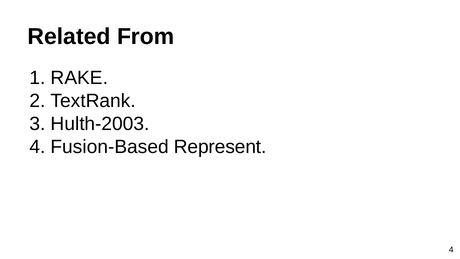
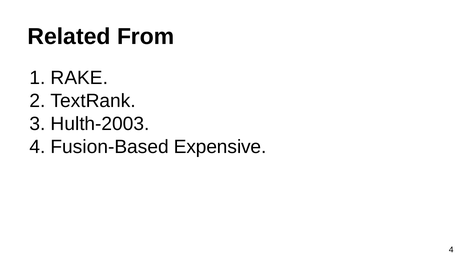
Represent: Represent -> Expensive
